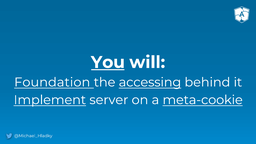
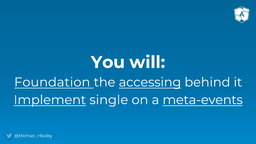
You underline: present -> none
server: server -> single
meta-cookie: meta-cookie -> meta-events
